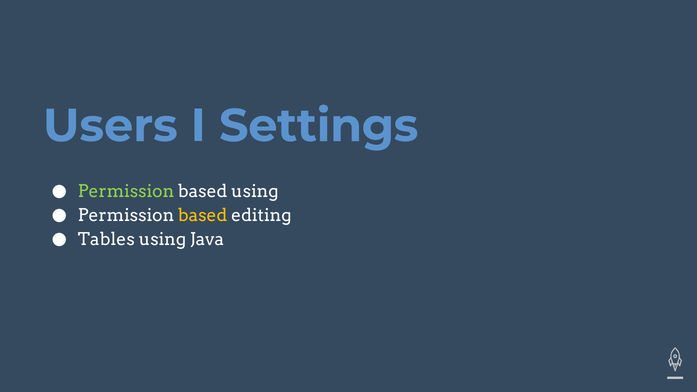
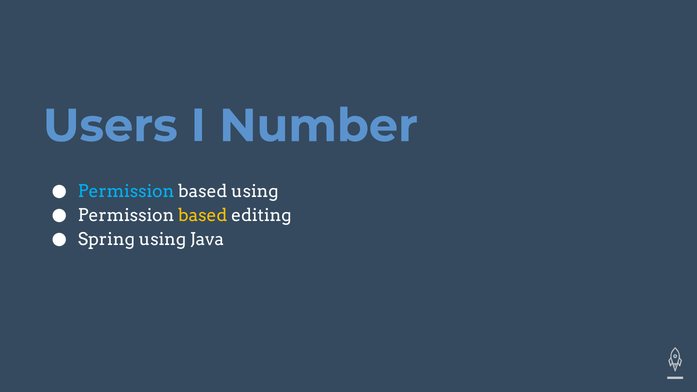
Settings: Settings -> Number
Permission at (126, 191) colour: light green -> light blue
Tables: Tables -> Spring
